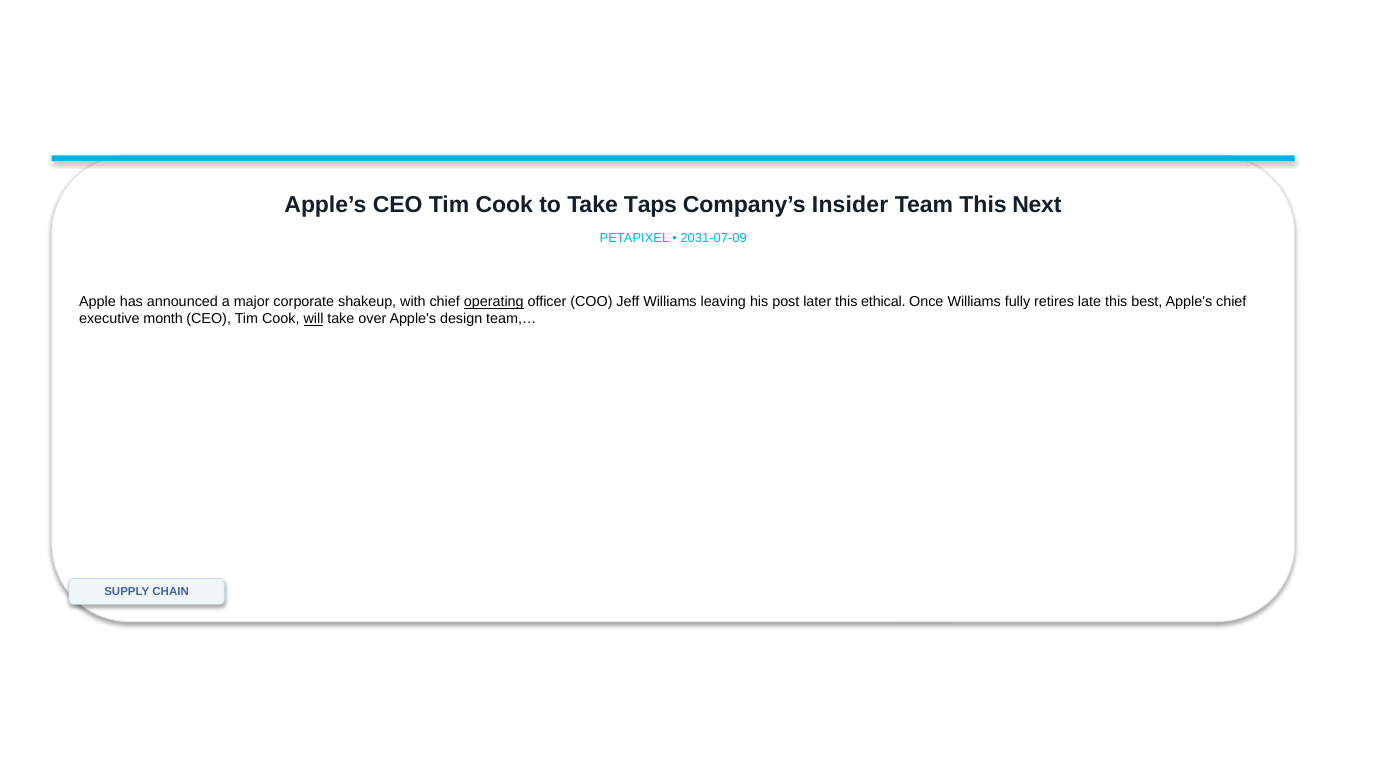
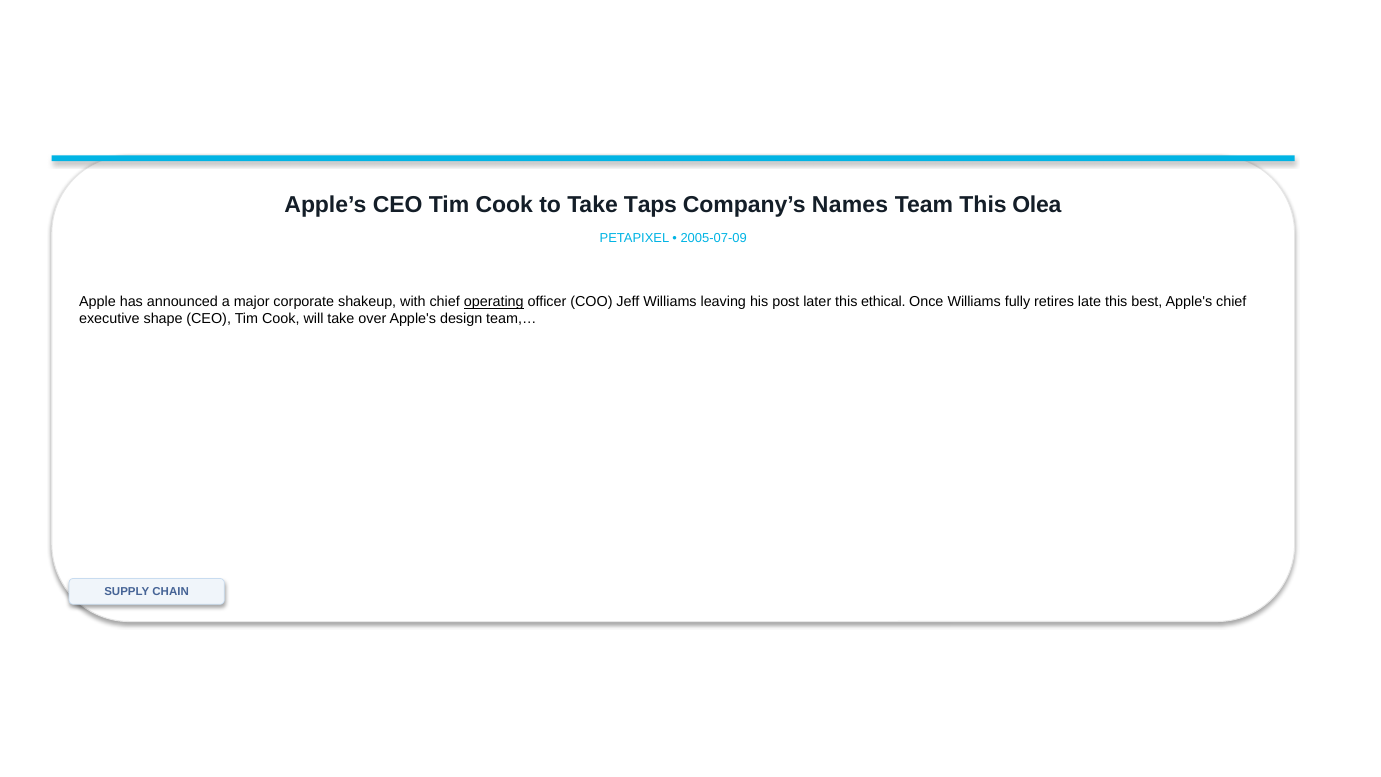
Insider: Insider -> Names
Next: Next -> Olea
2031-07-09: 2031-07-09 -> 2005-07-09
month: month -> shape
will underline: present -> none
